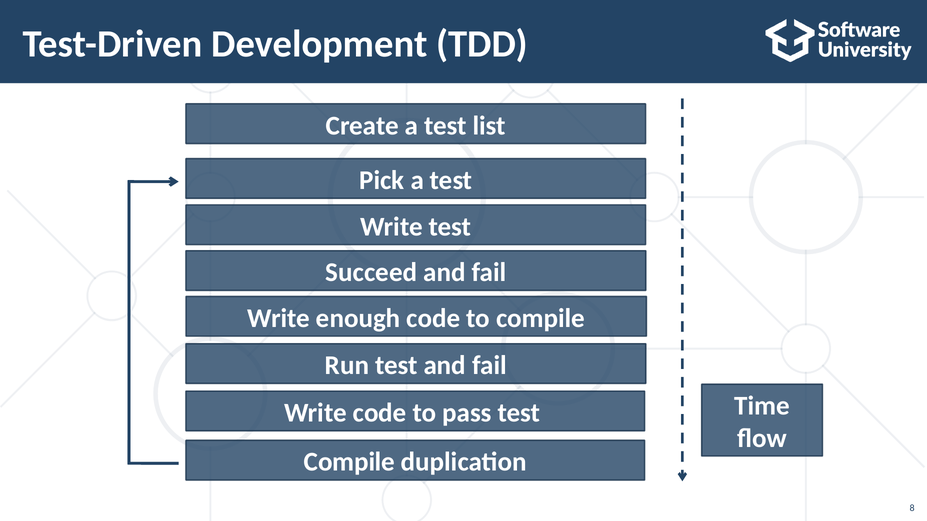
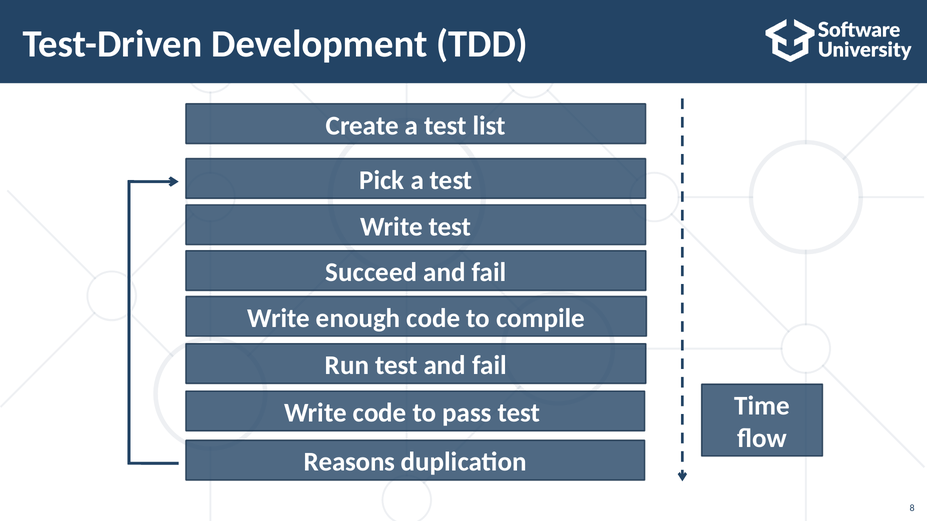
Compile at (349, 462): Compile -> Reasons
